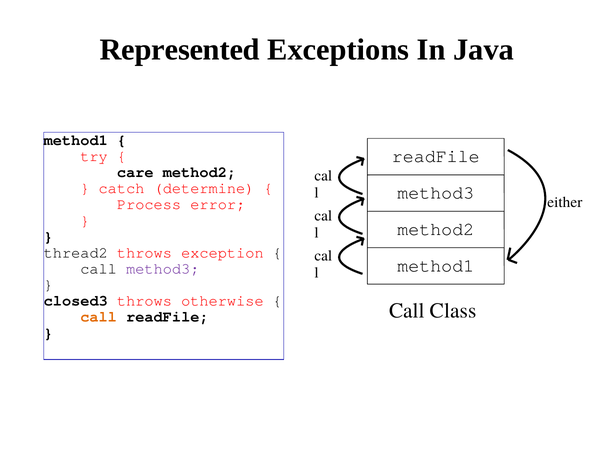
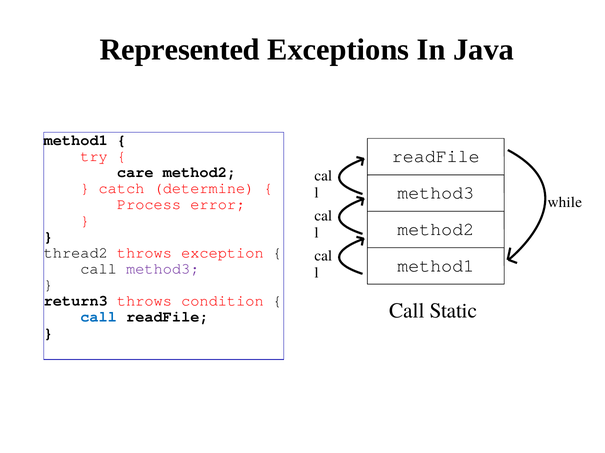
either: either -> while
closed3: closed3 -> return3
otherwise: otherwise -> condition
Class: Class -> Static
call at (99, 317) colour: orange -> blue
